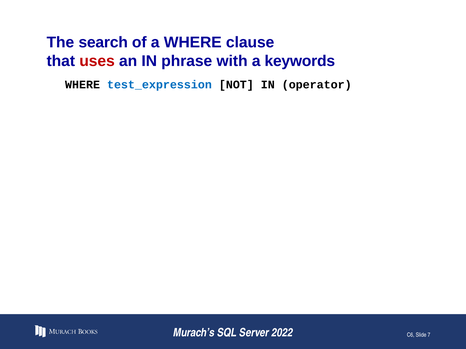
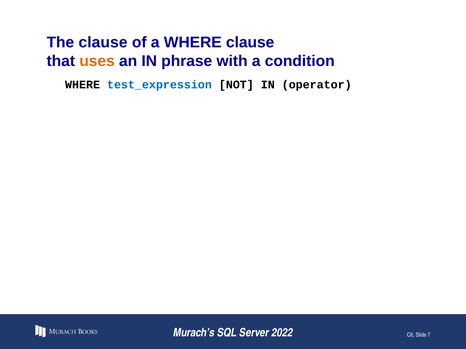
The search: search -> clause
uses colour: red -> orange
keywords: keywords -> condition
